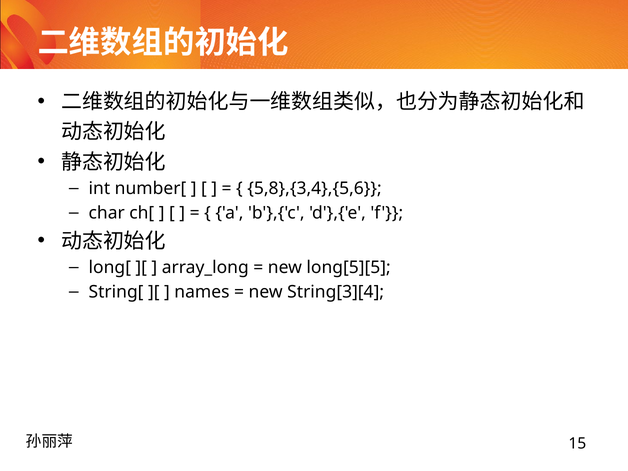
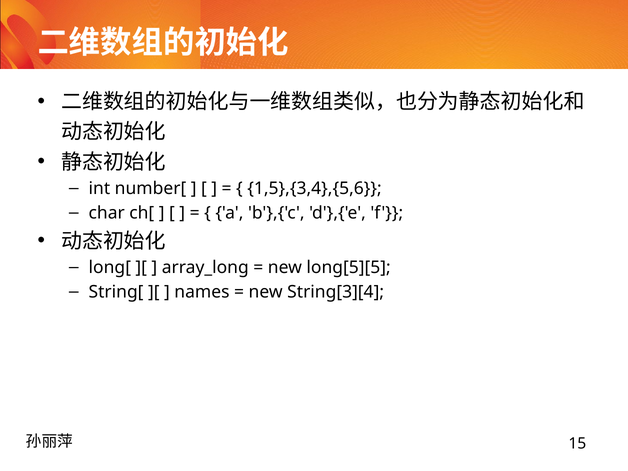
5,8},{3,4},{5,6: 5,8},{3,4},{5,6 -> 1,5},{3,4},{5,6
